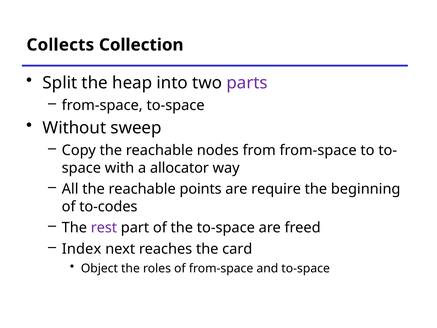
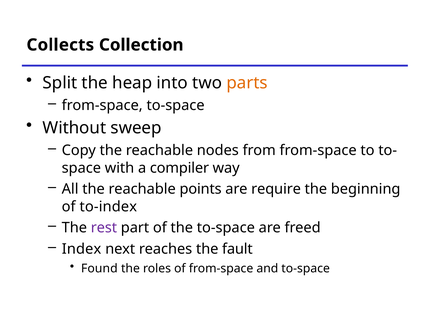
parts colour: purple -> orange
allocator: allocator -> compiler
to-codes: to-codes -> to-index
card: card -> fault
Object: Object -> Found
